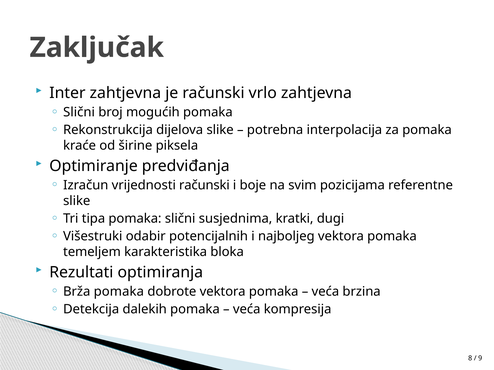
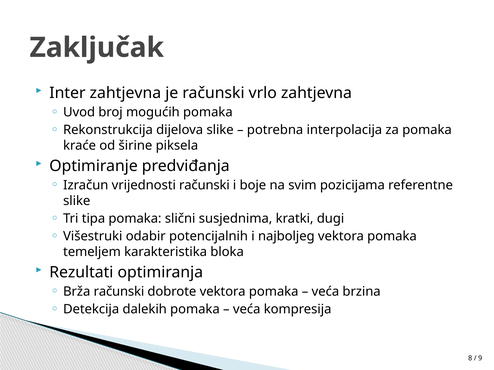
Slični at (79, 112): Slični -> Uvod
Brža pomaka: pomaka -> računski
